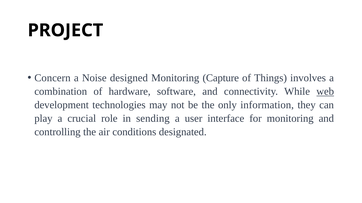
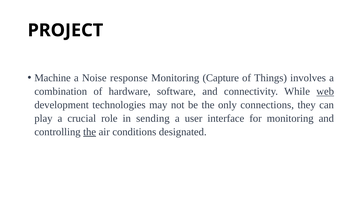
Concern: Concern -> Machine
designed: designed -> response
information: information -> connections
the at (90, 132) underline: none -> present
